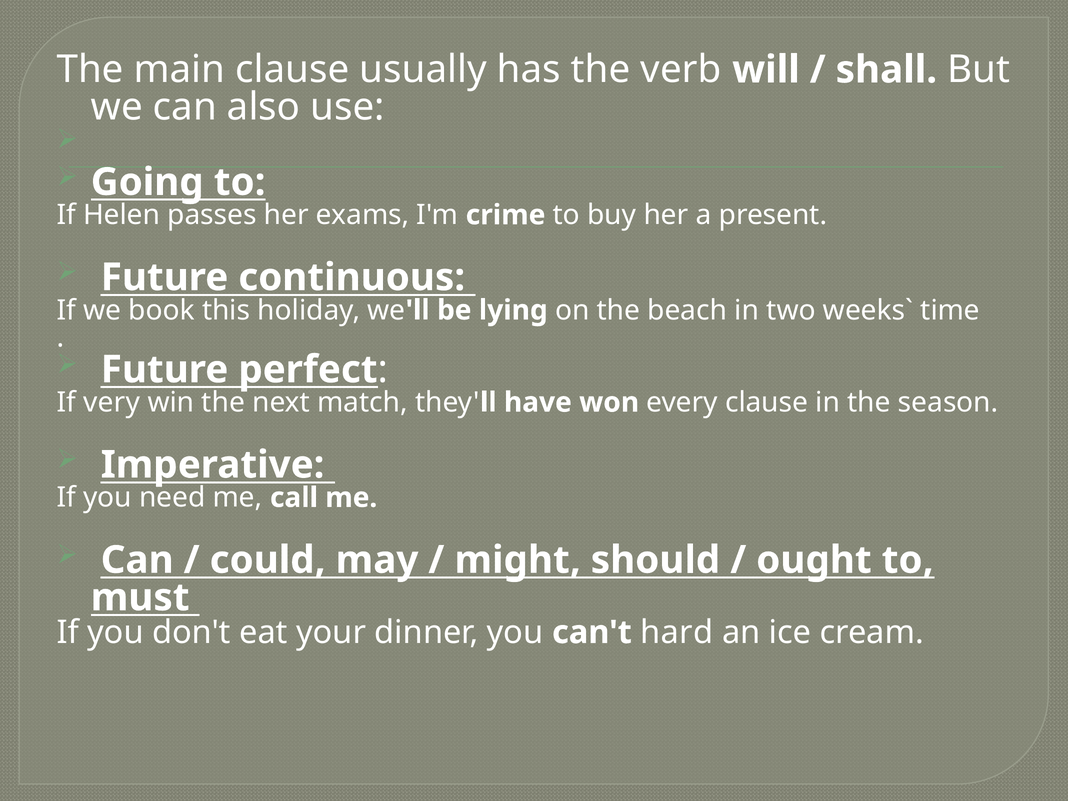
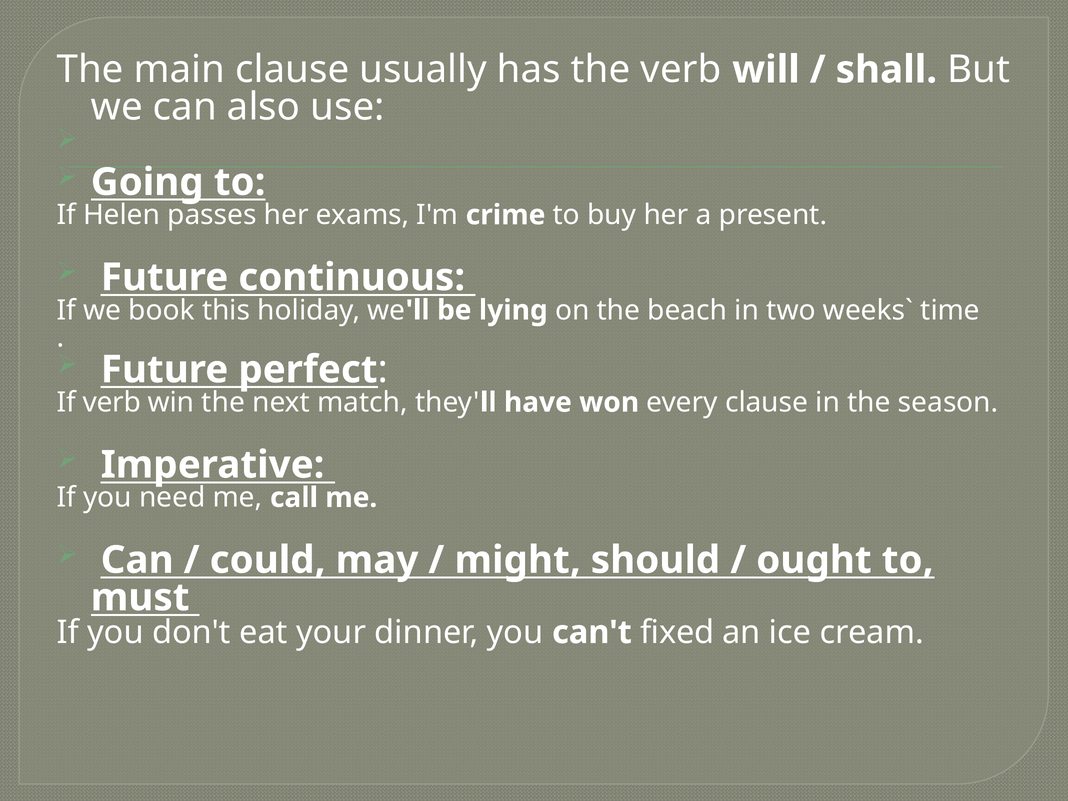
If very: very -> verb
hard: hard -> fixed
